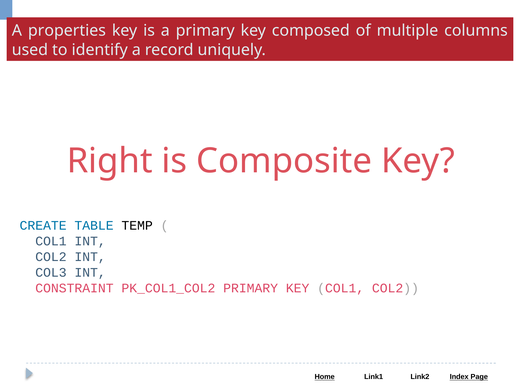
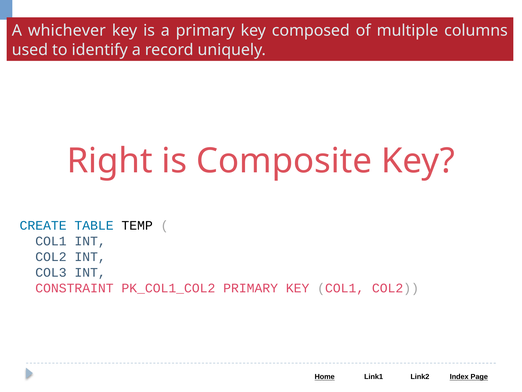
properties: properties -> whichever
